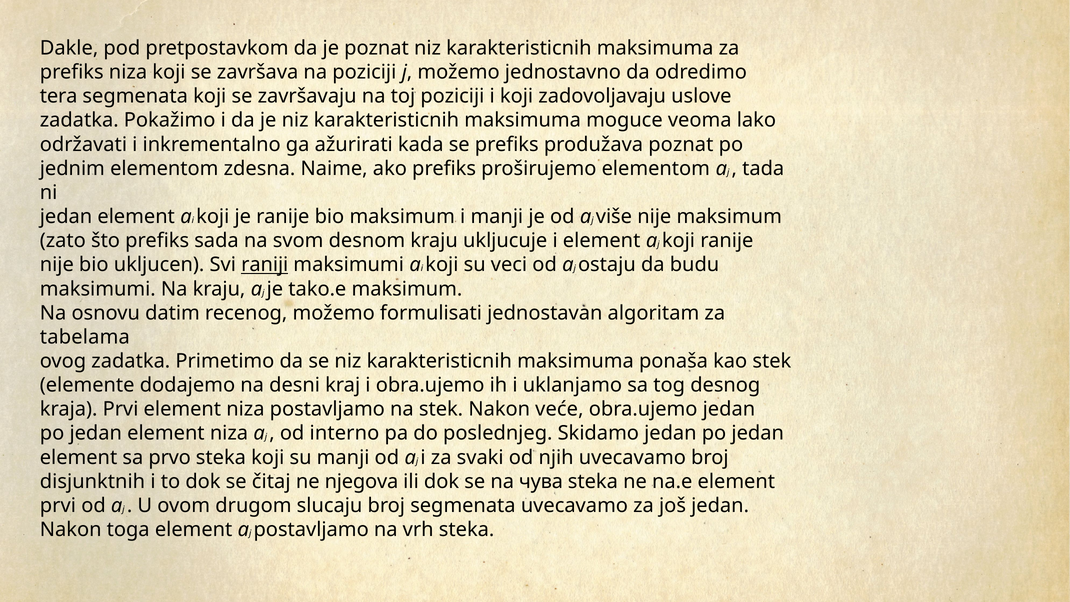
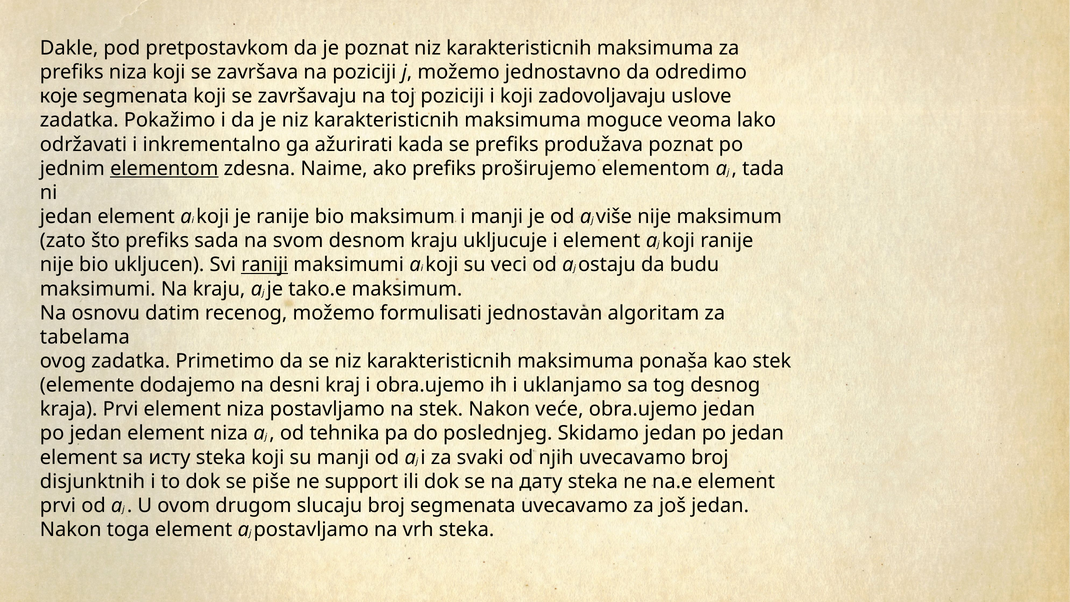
tera: tera -> које
elementom at (164, 168) underline: none -> present
interno: interno -> tehnika
prvo: prvo -> исту
čitaj: čitaj -> piše
njegova: njegova -> support
чува: чува -> дату
